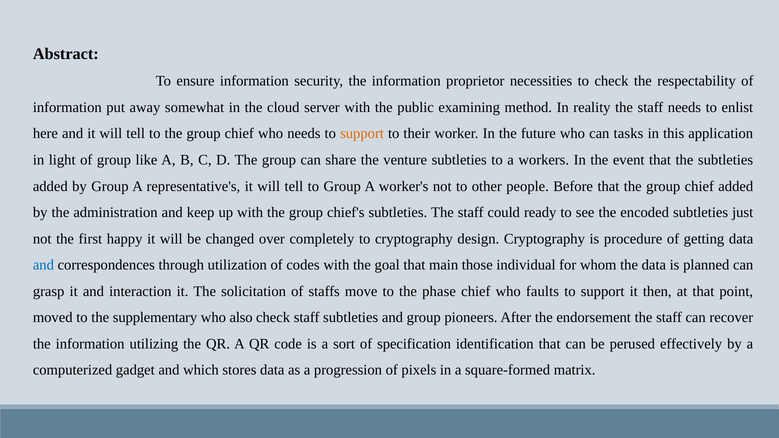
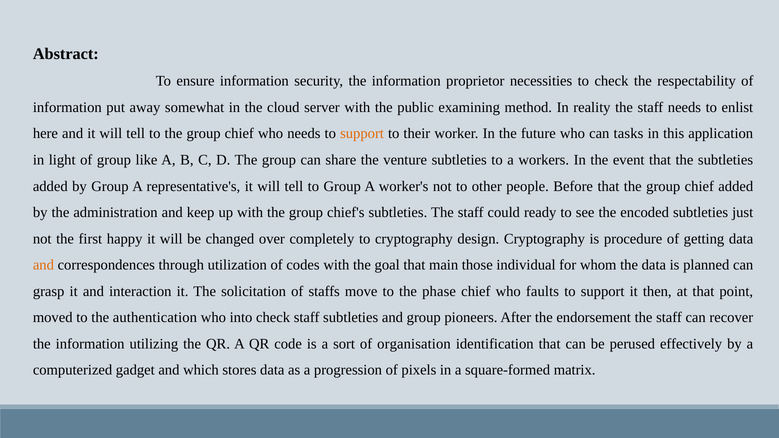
and at (43, 265) colour: blue -> orange
supplementary: supplementary -> authentication
also: also -> into
specification: specification -> organisation
